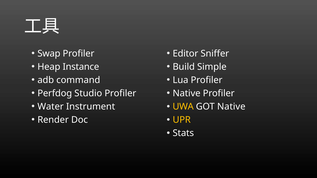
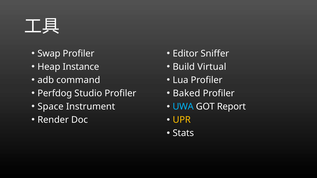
Simple: Simple -> Virtual
Native at (187, 93): Native -> Baked
Water: Water -> Space
UWA colour: yellow -> light blue
GOT Native: Native -> Report
